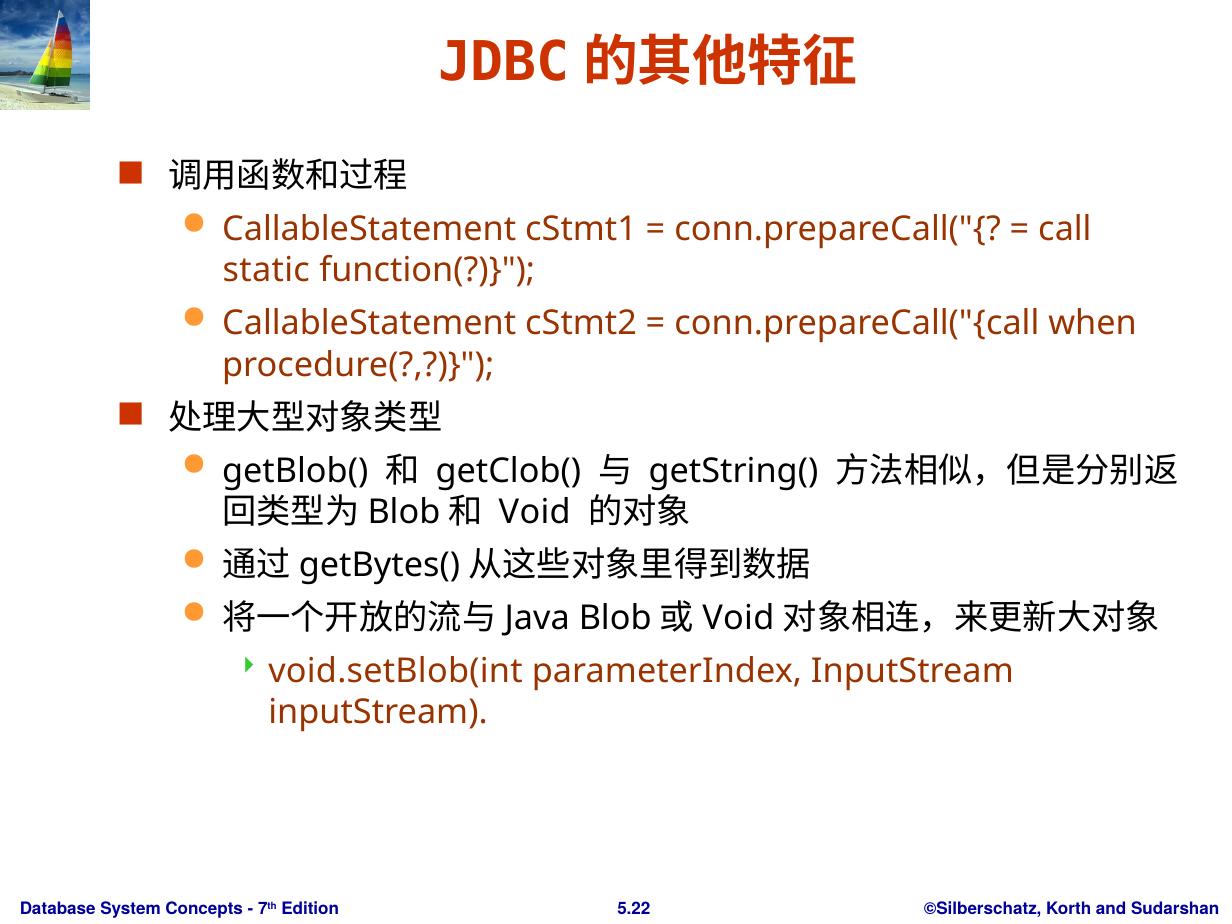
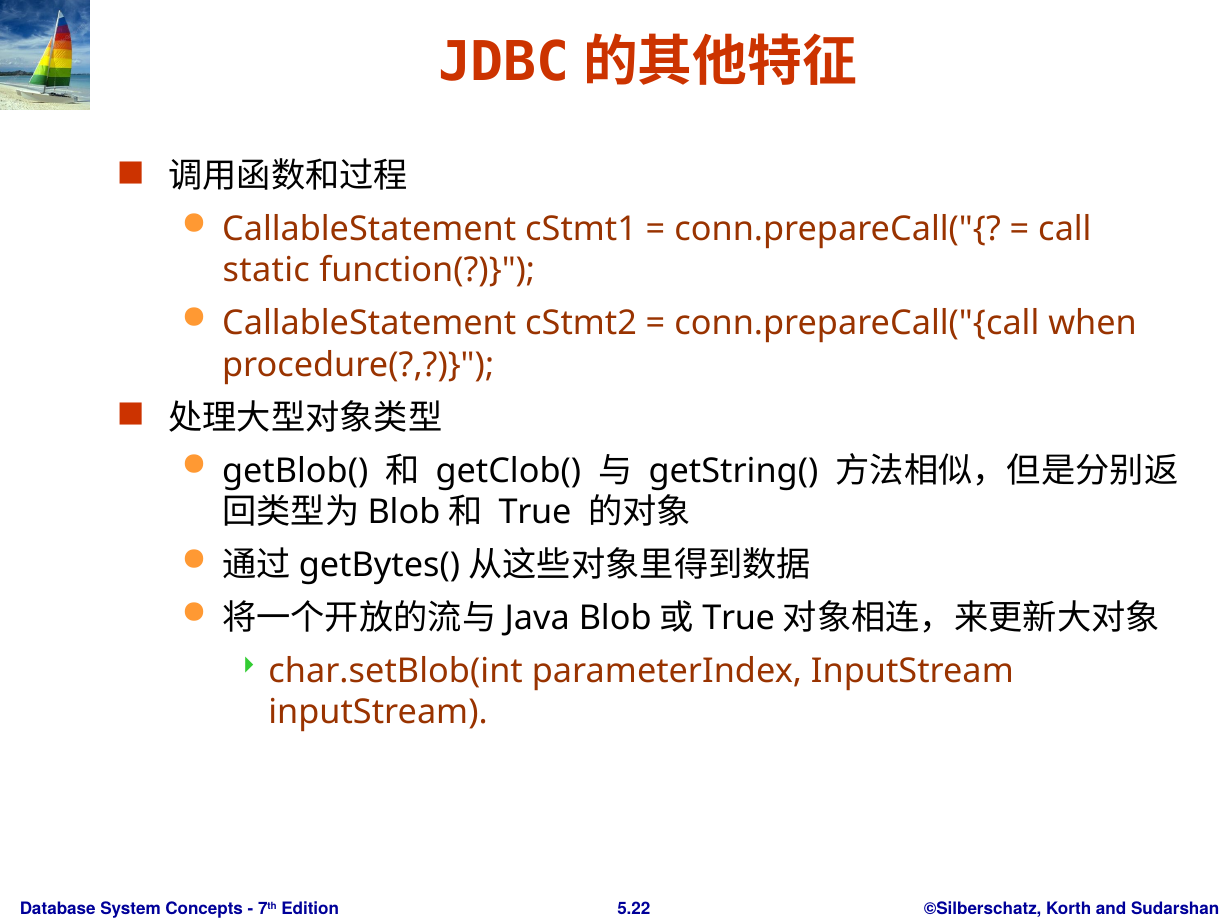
Void at (535, 512): Void -> True
Void at (738, 618): Void -> True
void.setBlob(int: void.setBlob(int -> char.setBlob(int
